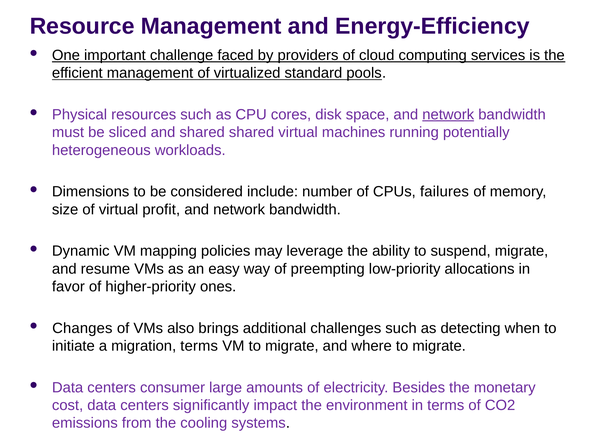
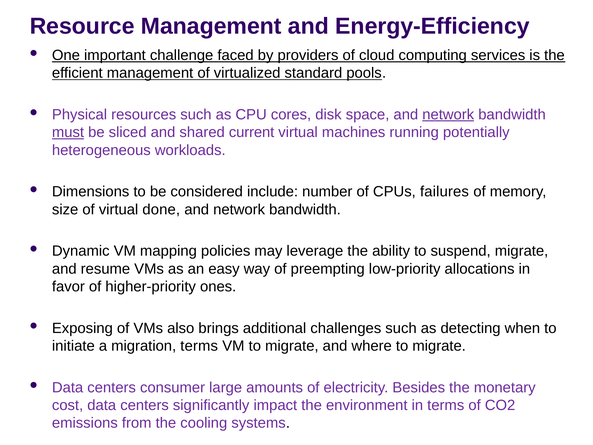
must underline: none -> present
shared shared: shared -> current
profit: profit -> done
Changes: Changes -> Exposing
